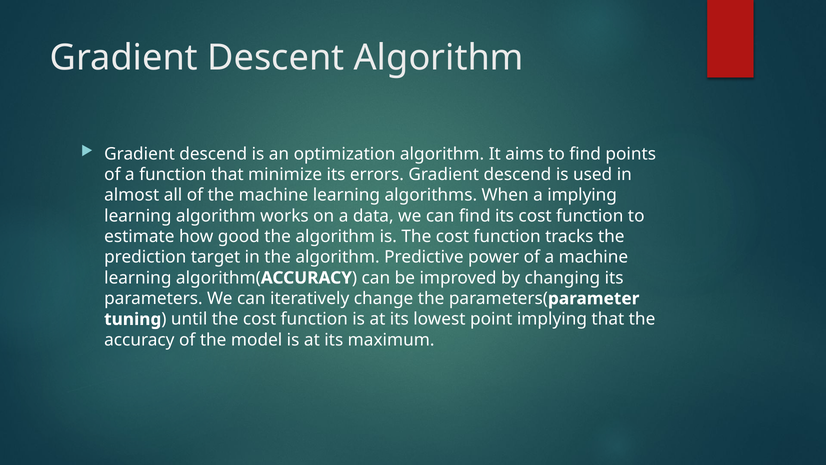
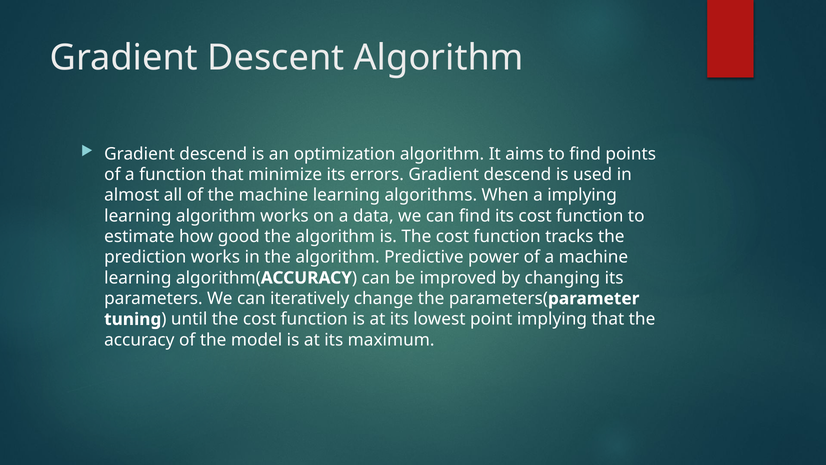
prediction target: target -> works
